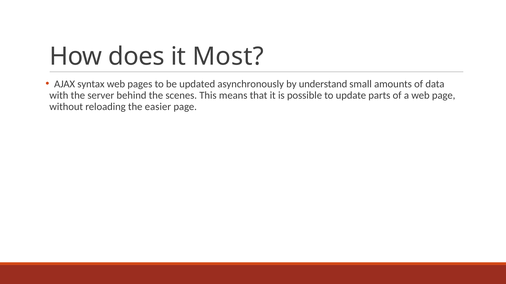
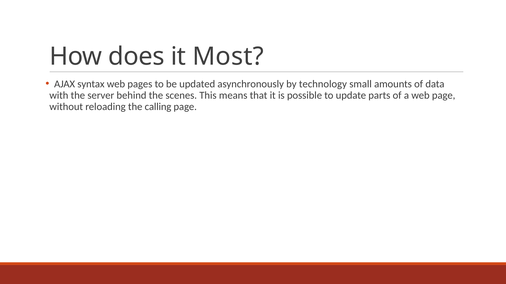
understand: understand -> technology
easier: easier -> calling
